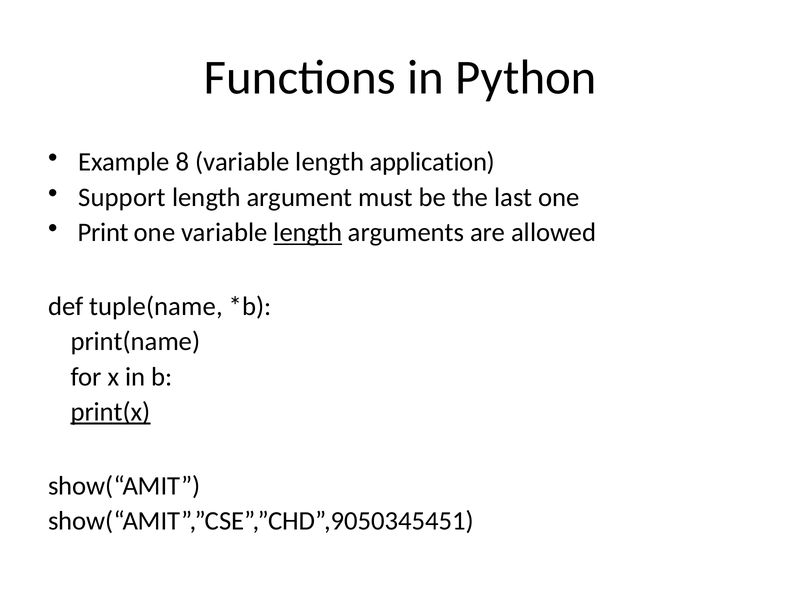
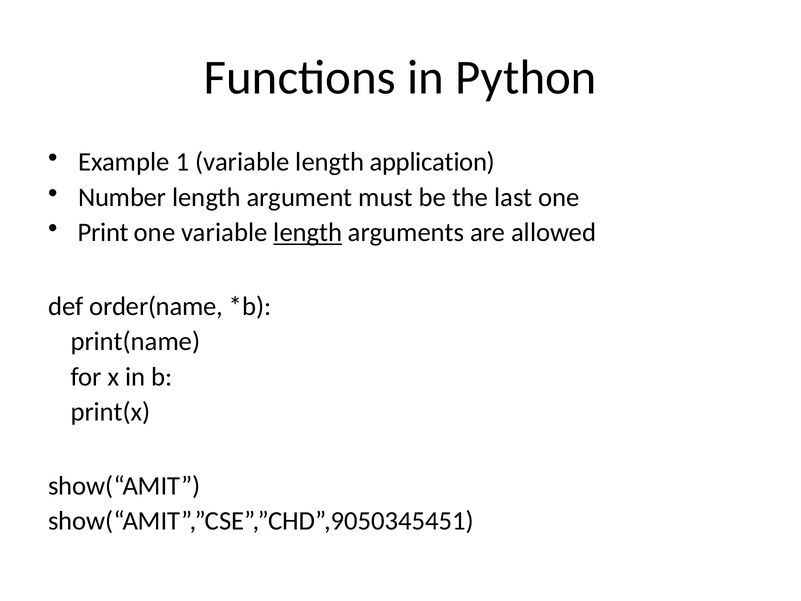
8: 8 -> 1
Support: Support -> Number
tuple(name: tuple(name -> order(name
print(x underline: present -> none
